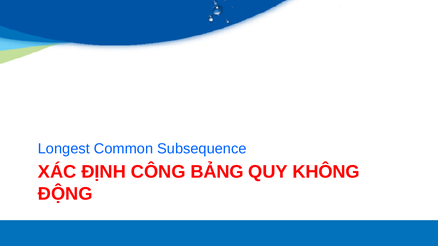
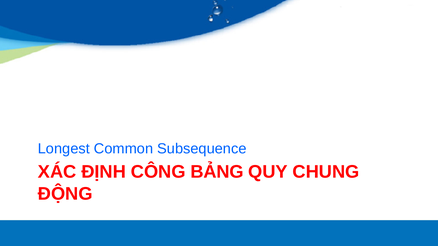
KHÔNG: KHÔNG -> CHUNG
